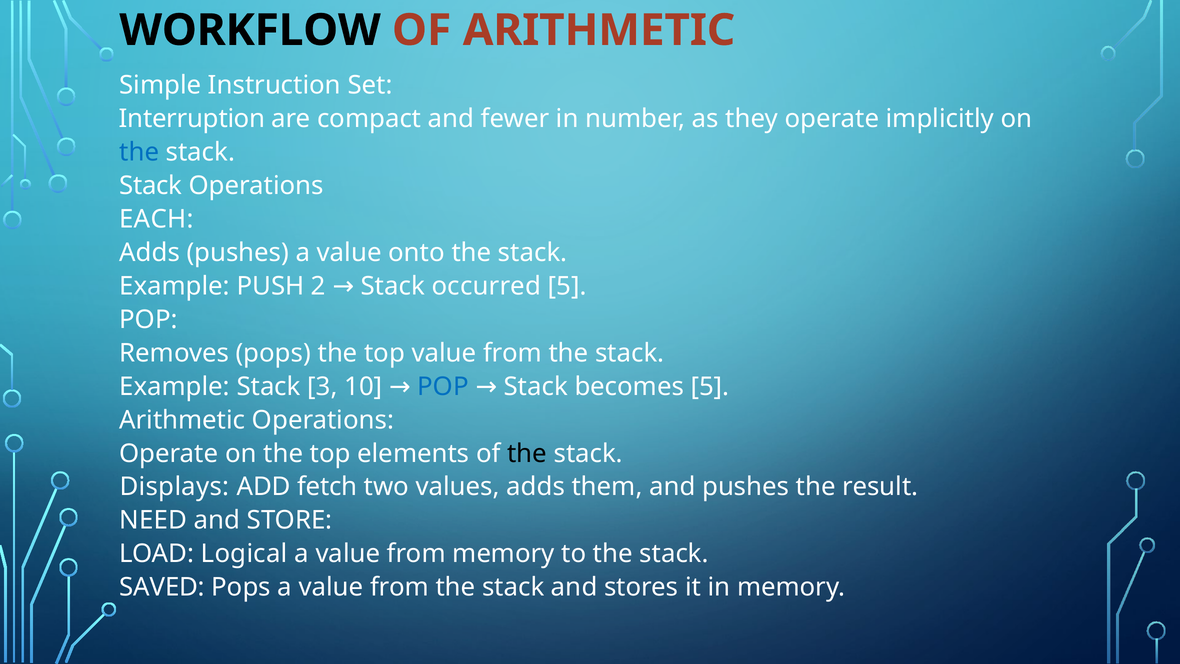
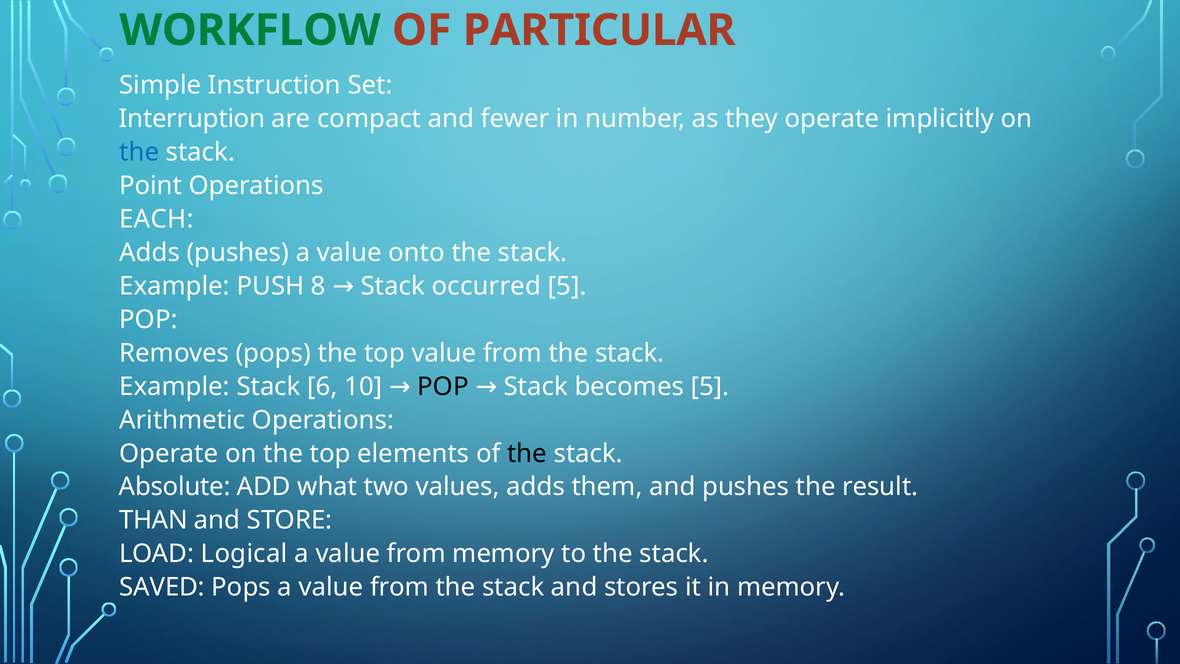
WORKFLOW colour: black -> green
OF ARITHMETIC: ARITHMETIC -> PARTICULAR
Stack at (151, 186): Stack -> Point
2: 2 -> 8
3: 3 -> 6
POP at (443, 386) colour: blue -> black
Displays: Displays -> Absolute
fetch: fetch -> what
NEED: NEED -> THAN
